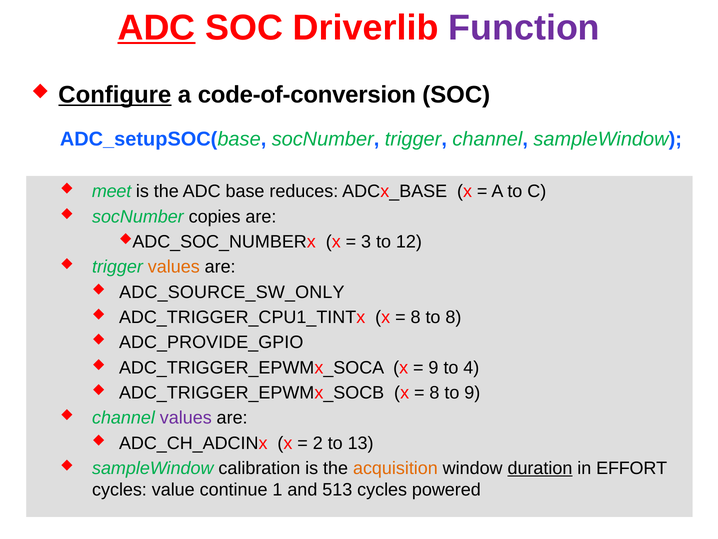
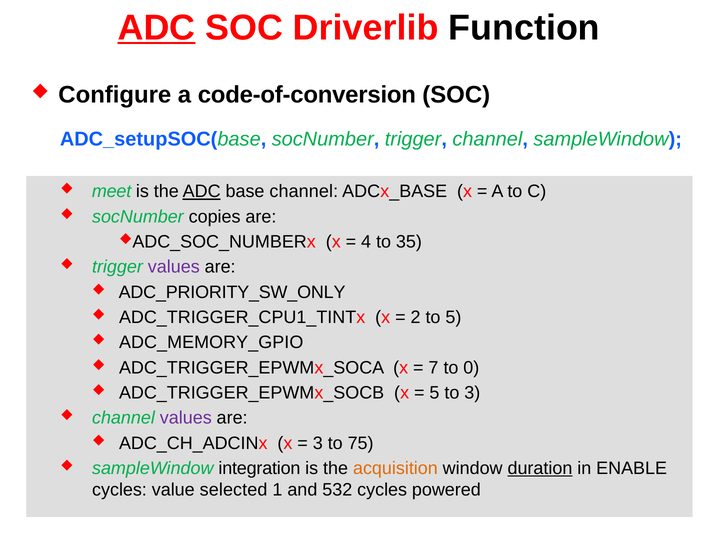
Function colour: purple -> black
Configure underline: present -> none
ADC at (202, 191) underline: none -> present
base reduces: reduces -> channel
3: 3 -> 4
12: 12 -> 35
values at (174, 267) colour: orange -> purple
ADC_SOURCE_SW_ONLY: ADC_SOURCE_SW_ONLY -> ADC_PRIORITY_SW_ONLY
8 at (416, 317): 8 -> 2
to 8: 8 -> 5
ADC_PROVIDE_GPIO: ADC_PROVIDE_GPIO -> ADC_MEMORY_GPIO
9 at (433, 367): 9 -> 7
4: 4 -> 0
8 at (434, 392): 8 -> 5
to 9: 9 -> 3
2 at (318, 443): 2 -> 3
13: 13 -> 75
calibration: calibration -> integration
EFFORT: EFFORT -> ENABLE
continue: continue -> selected
513: 513 -> 532
